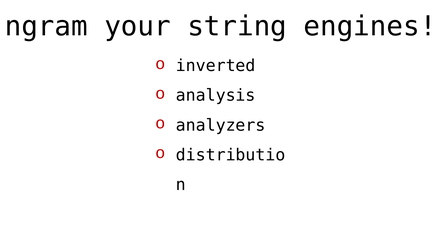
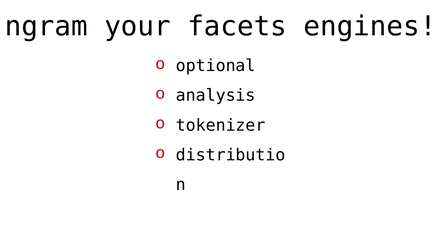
string: string -> facets
inverted: inverted -> optional
analyzers: analyzers -> tokenizer
